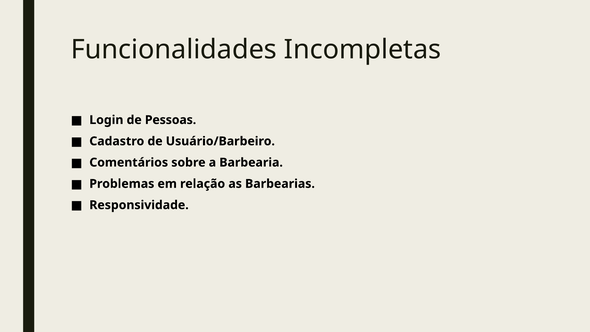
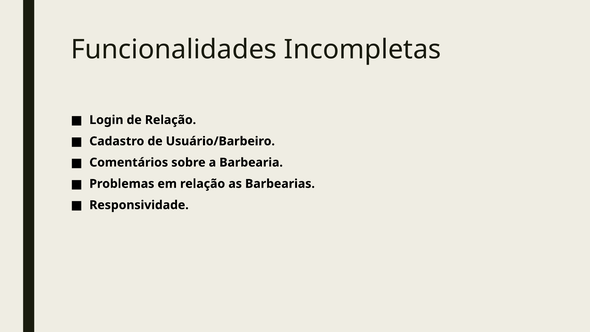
de Pessoas: Pessoas -> Relação
